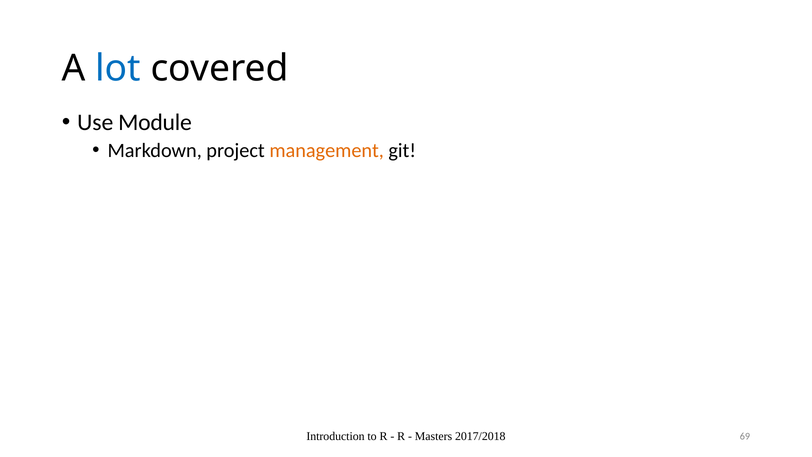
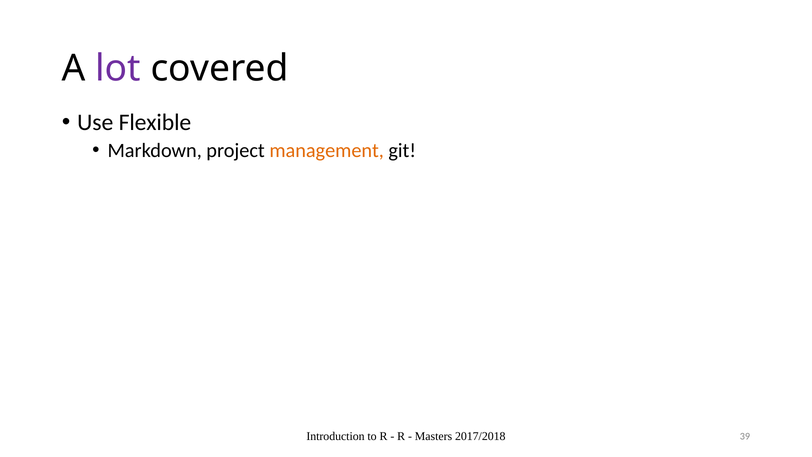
lot colour: blue -> purple
Module: Module -> Flexible
69: 69 -> 39
